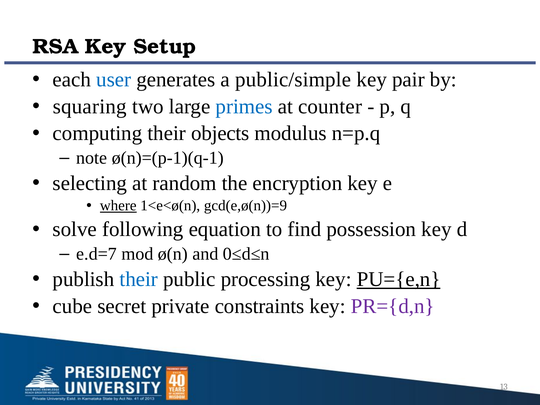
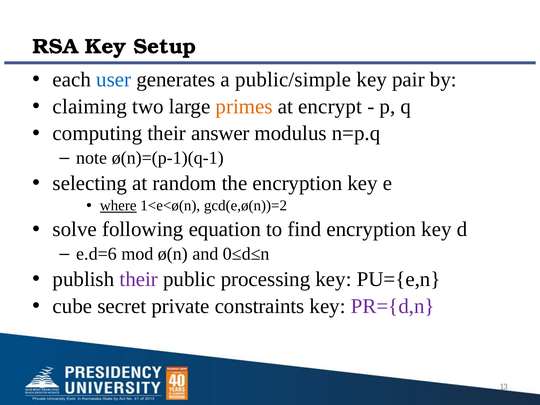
squaring: squaring -> claiming
primes colour: blue -> orange
counter: counter -> encrypt
objects: objects -> answer
gcd(e,ø(n))=9: gcd(e,ø(n))=9 -> gcd(e,ø(n))=2
find possession: possession -> encryption
e.d=7: e.d=7 -> e.d=6
their at (139, 279) colour: blue -> purple
PU={e,n underline: present -> none
